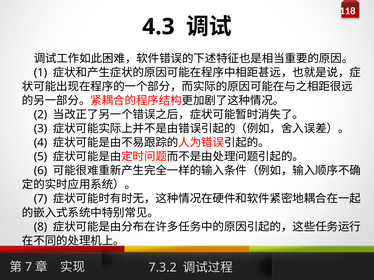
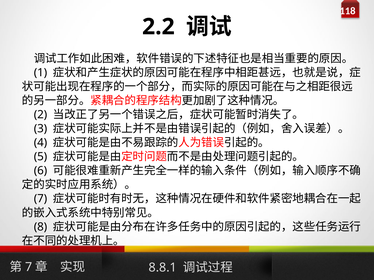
4.3: 4.3 -> 2.2
7.3.2: 7.3.2 -> 8.8.1
